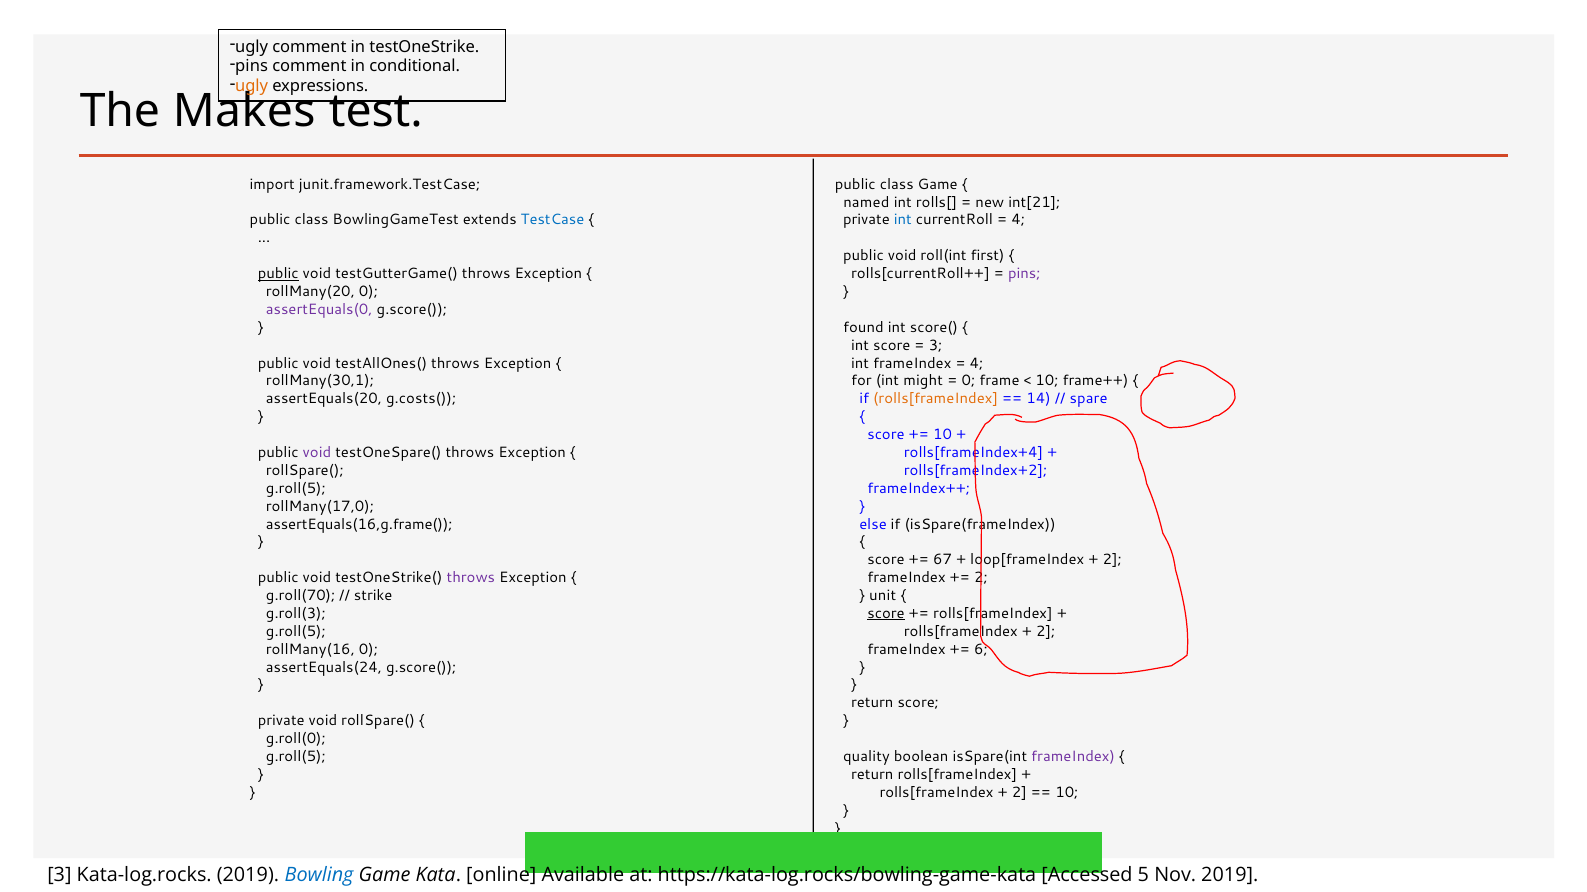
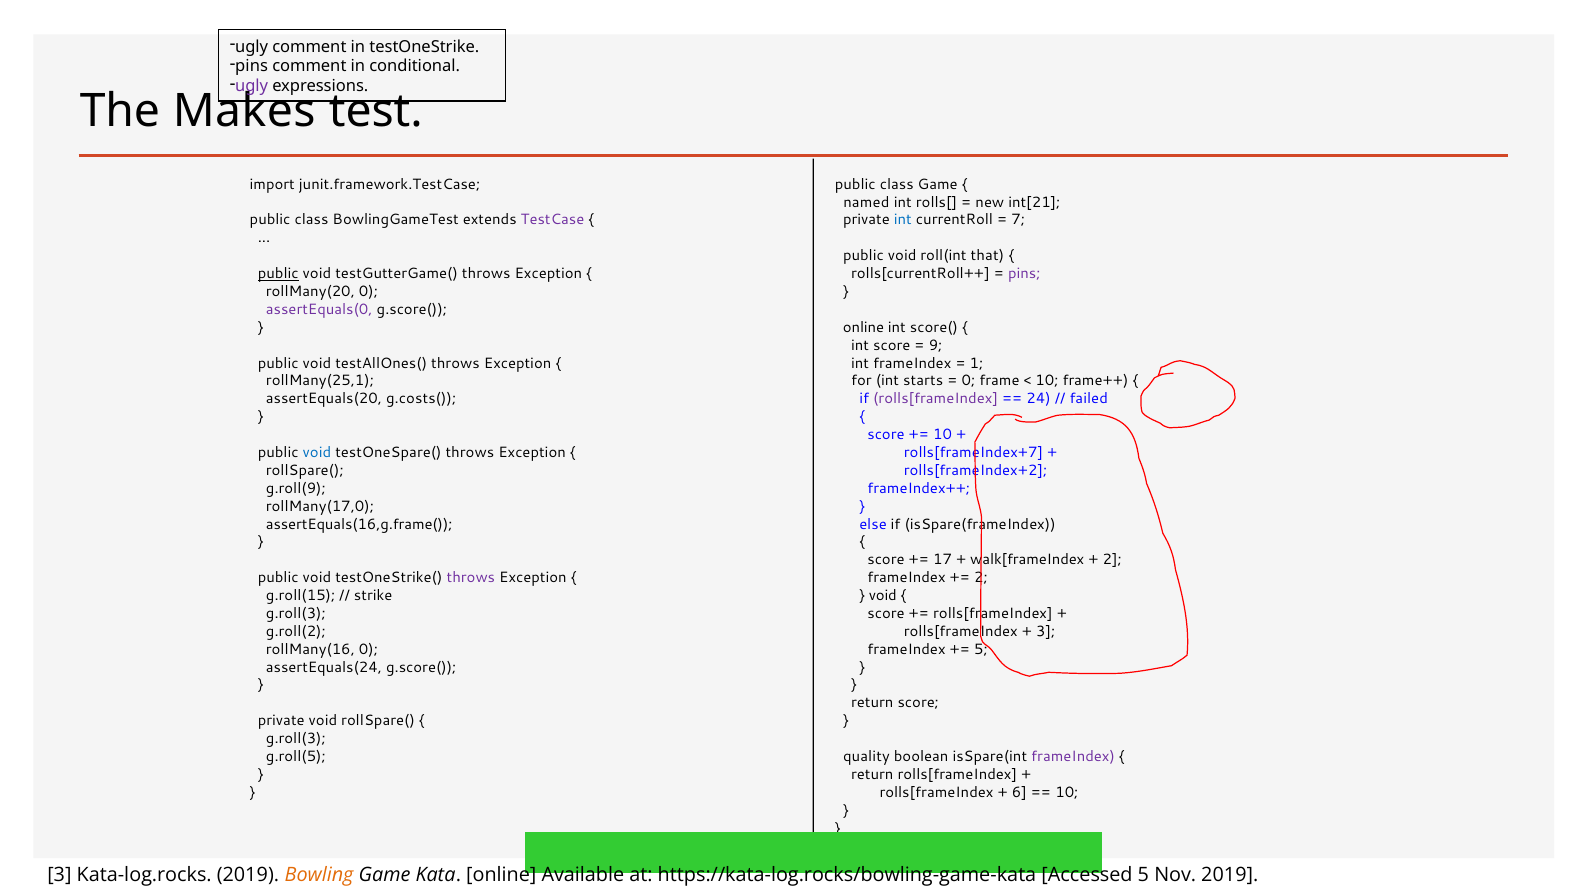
ugly at (252, 86) colour: orange -> purple
TestCase colour: blue -> purple
4 at (1018, 220): 4 -> 7
first: first -> that
found at (863, 328): found -> online
3 at (936, 346): 3 -> 9
4 at (976, 363): 4 -> 1
rollMany(30,1: rollMany(30,1 -> rollMany(25,1
might: might -> starts
rolls[frameIndex at (936, 399) colour: orange -> purple
14: 14 -> 24
spare: spare -> failed
void at (317, 453) colour: purple -> blue
rolls[frameIndex+4: rolls[frameIndex+4 -> rolls[frameIndex+7
g.roll(5 at (296, 489): g.roll(5 -> g.roll(9
67: 67 -> 17
loop[frameIndex: loop[frameIndex -> walk[frameIndex
g.roll(70: g.roll(70 -> g.roll(15
unit at (883, 596): unit -> void
score at (886, 614) underline: present -> none
g.roll(5 at (296, 632): g.roll(5 -> g.roll(2
2 at (1046, 632): 2 -> 3
6 at (981, 650): 6 -> 5
g.roll(0 at (296, 739): g.roll(0 -> g.roll(3
2 at (1019, 793): 2 -> 6
Bowling colour: blue -> orange
